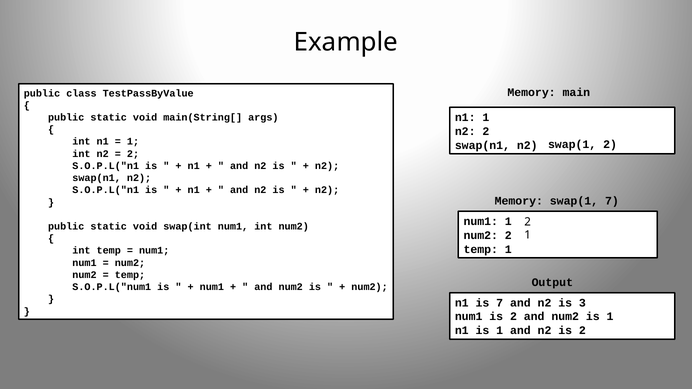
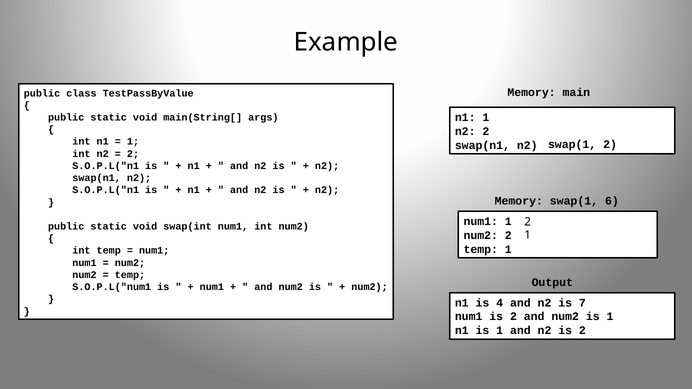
swap(1 7: 7 -> 6
is 7: 7 -> 4
3: 3 -> 7
